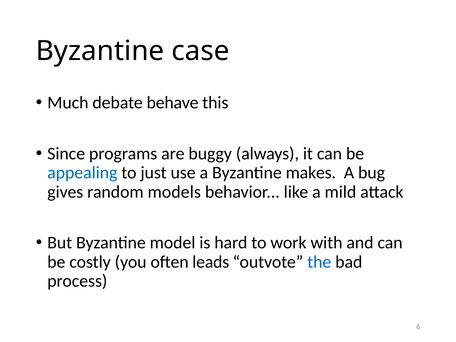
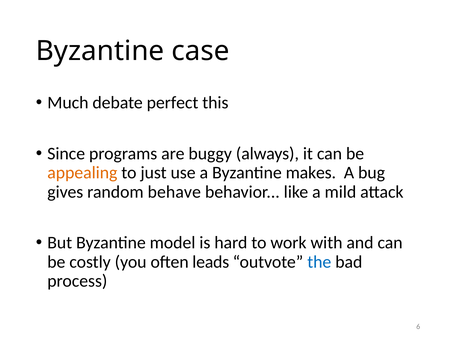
behave: behave -> perfect
appealing colour: blue -> orange
models: models -> behave
